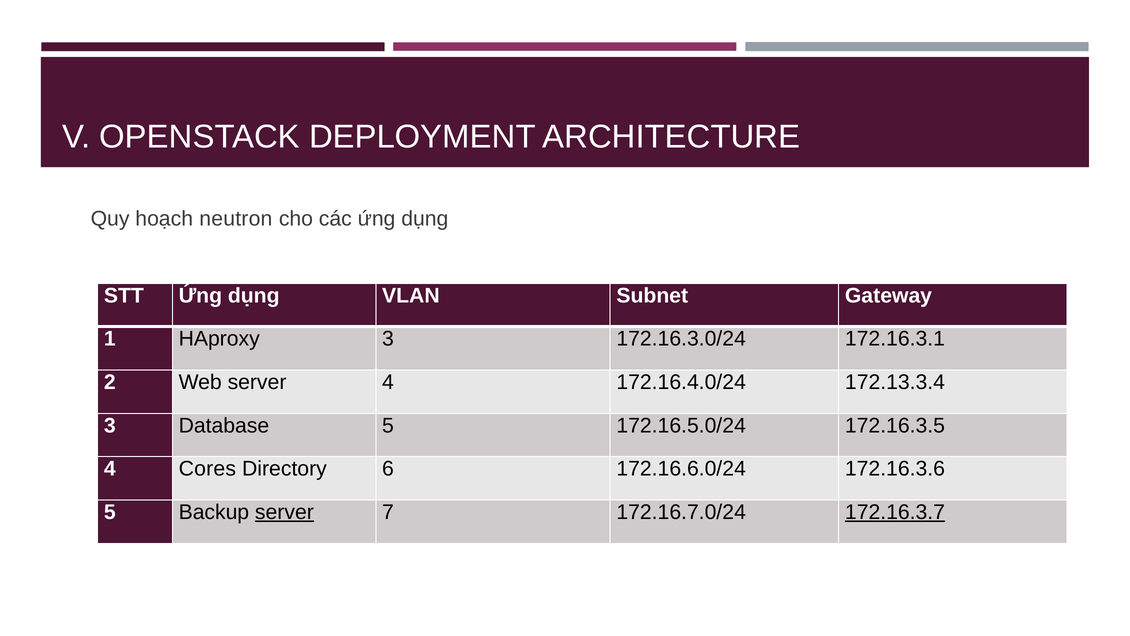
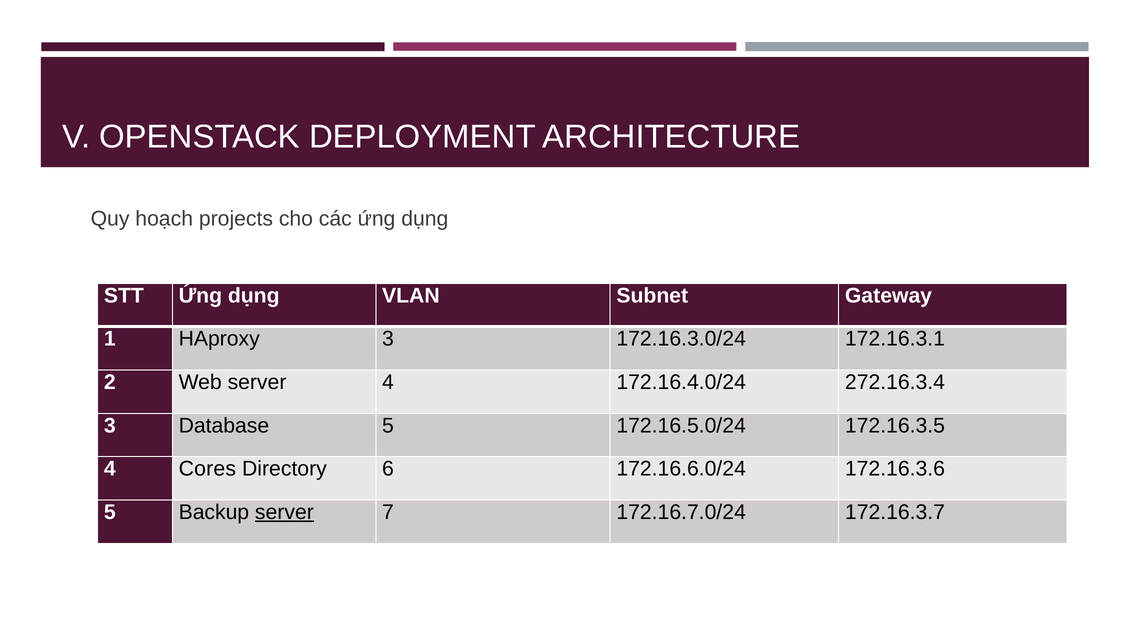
neutron: neutron -> projects
172.13.3.4: 172.13.3.4 -> 272.16.3.4
172.16.3.7 underline: present -> none
